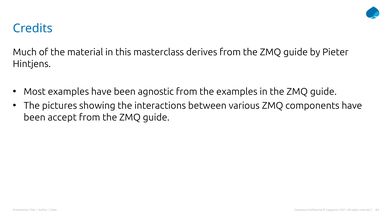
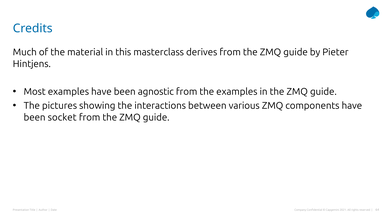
accept: accept -> socket
